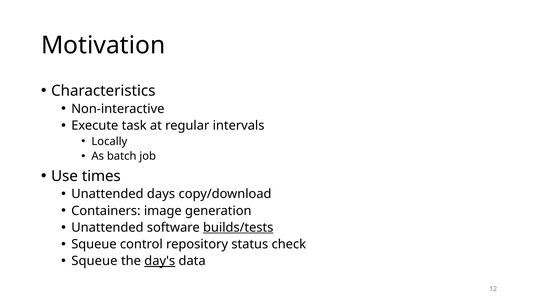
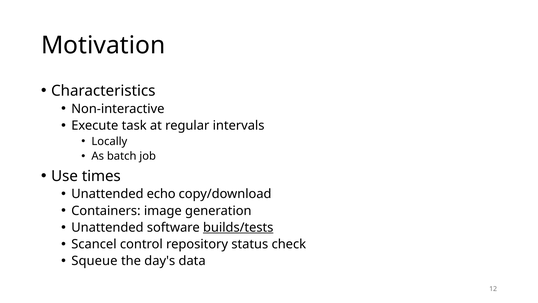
days: days -> echo
Squeue at (94, 244): Squeue -> Scancel
day's underline: present -> none
